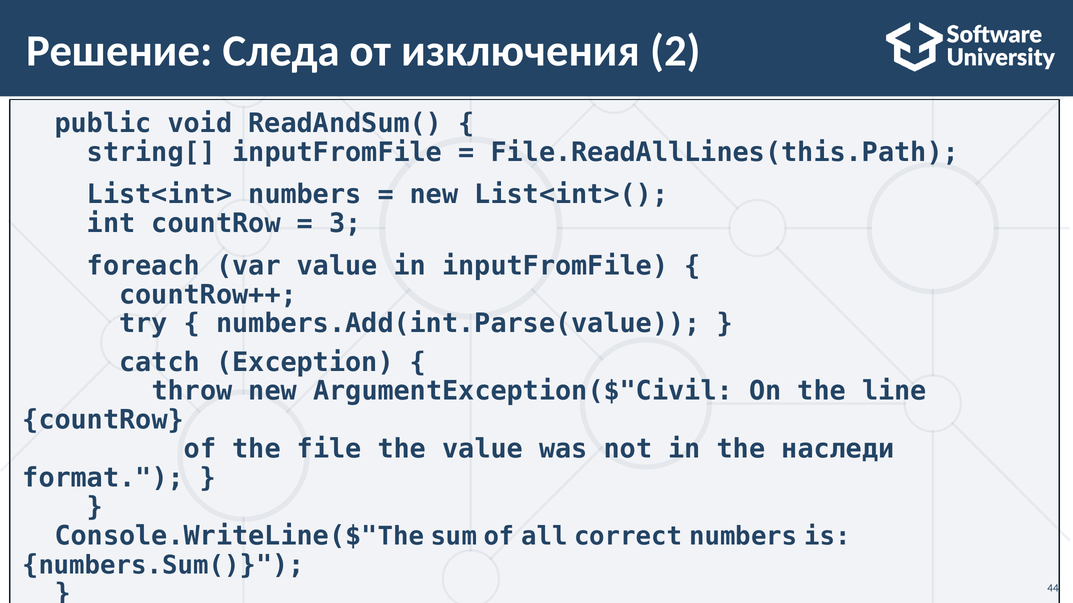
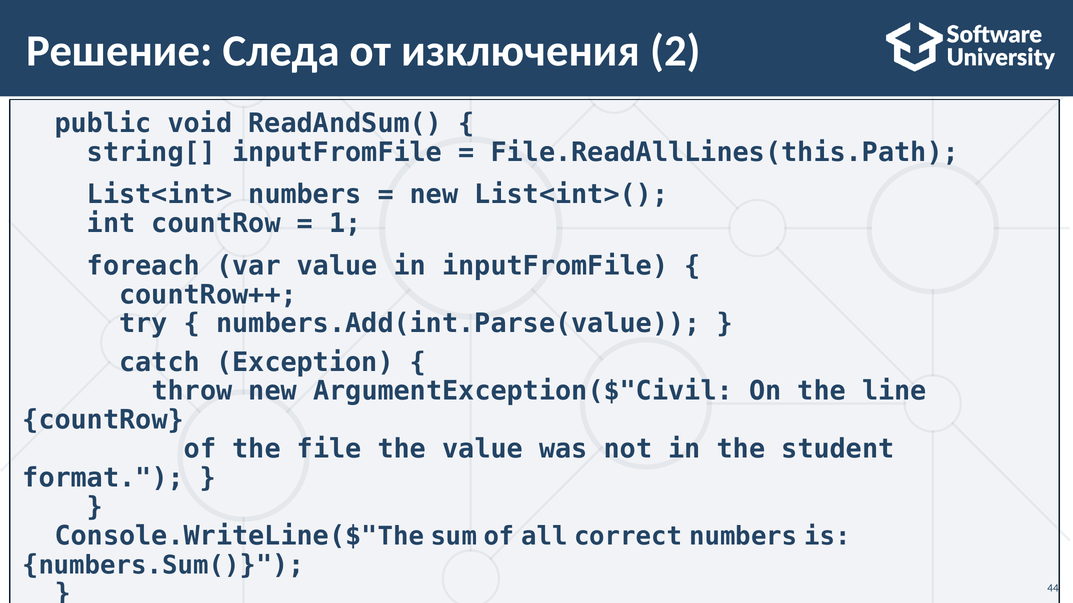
3: 3 -> 1
наследи: наследи -> student
